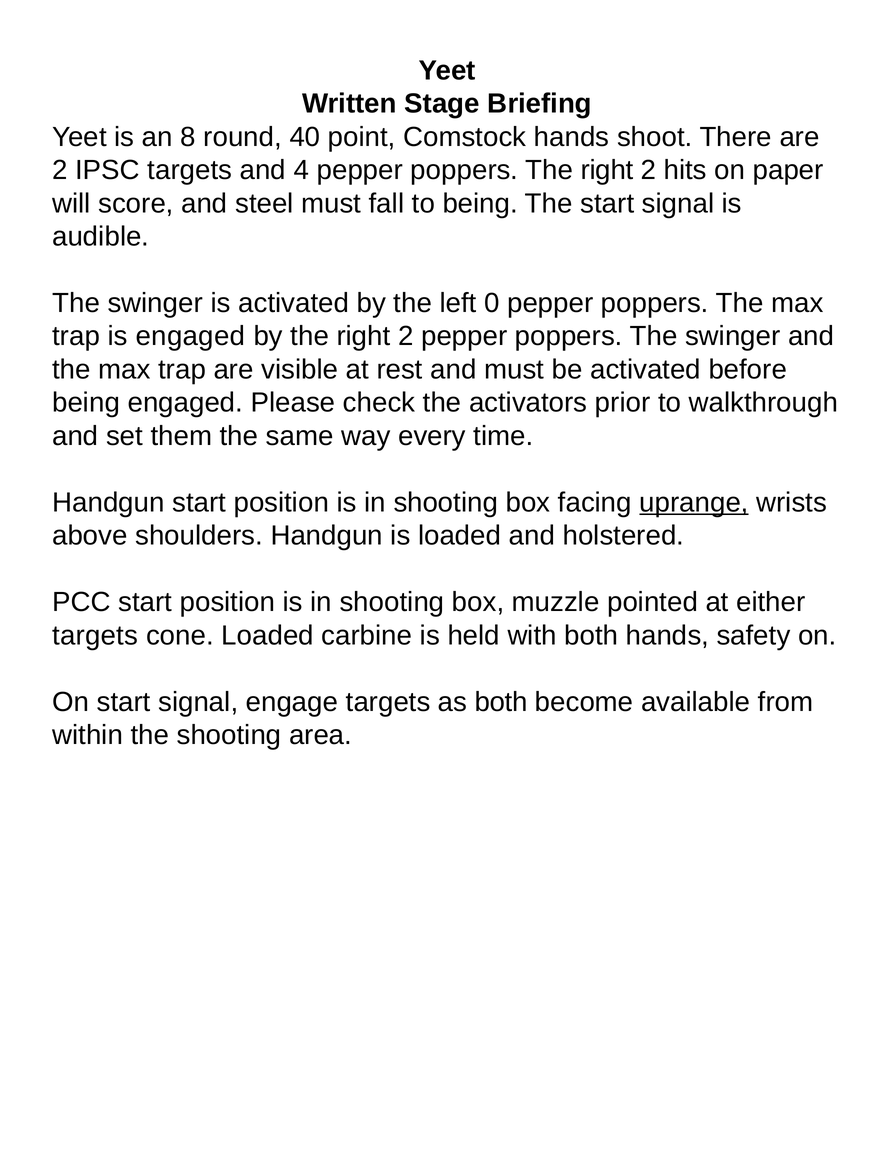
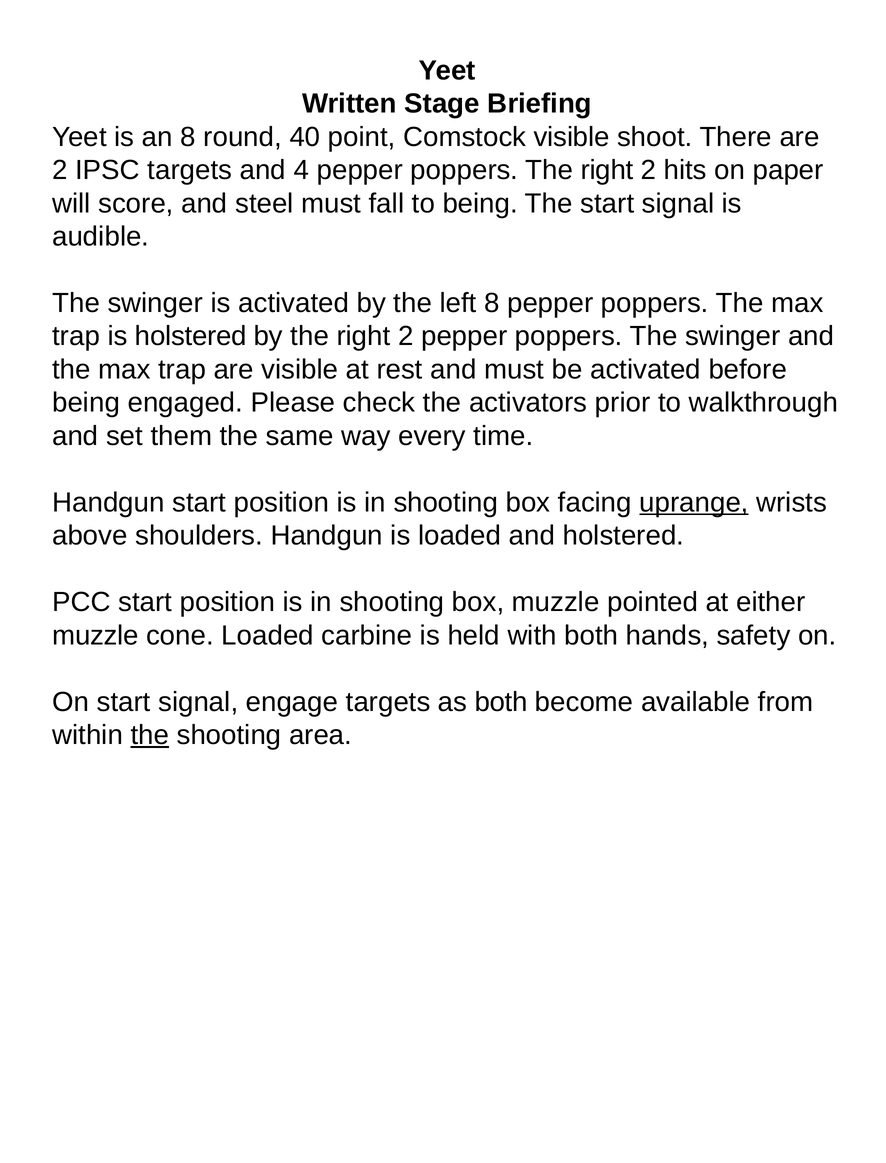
Comstock hands: hands -> visible
left 0: 0 -> 8
is engaged: engaged -> holstered
targets at (95, 635): targets -> muzzle
the at (150, 735) underline: none -> present
